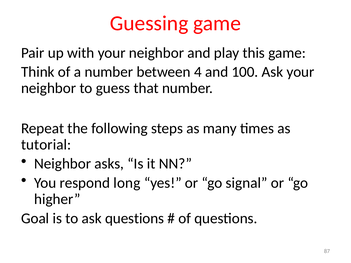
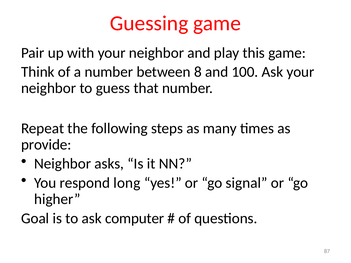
4: 4 -> 8
tutorial: tutorial -> provide
ask questions: questions -> computer
